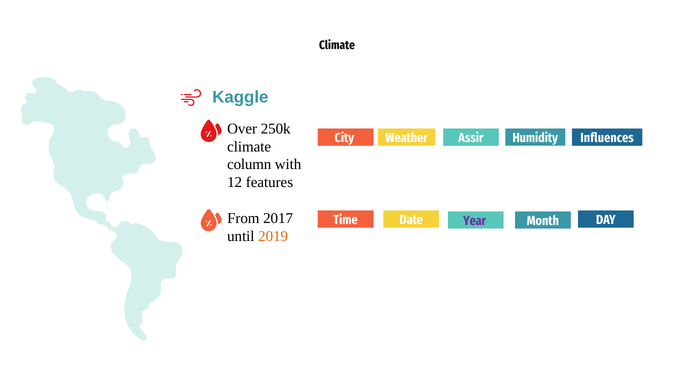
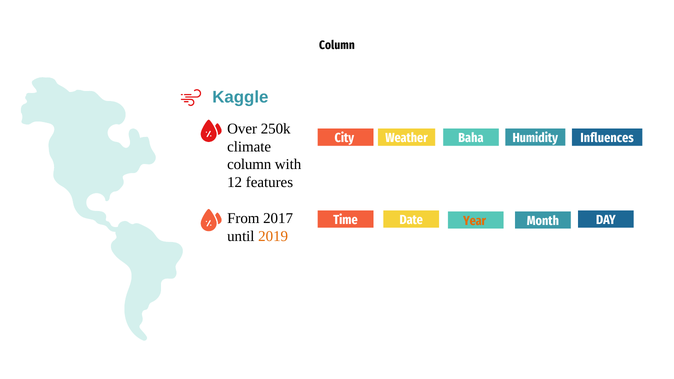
Climate at (337, 45): Climate -> Column
Assir: Assir -> Baha
Year colour: purple -> orange
